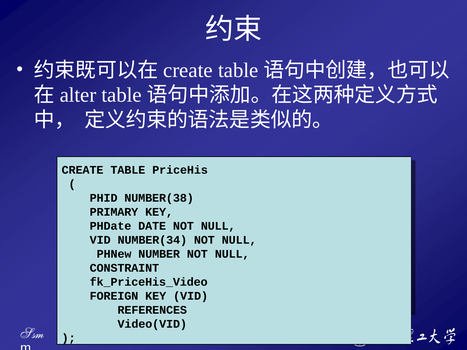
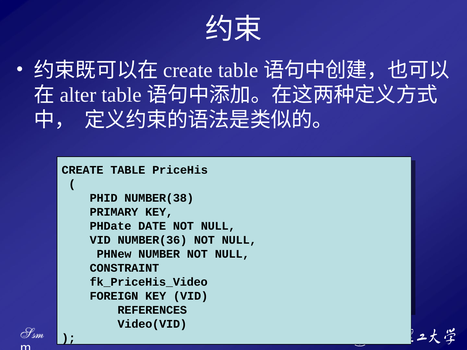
NUMBER(34: NUMBER(34 -> NUMBER(36
